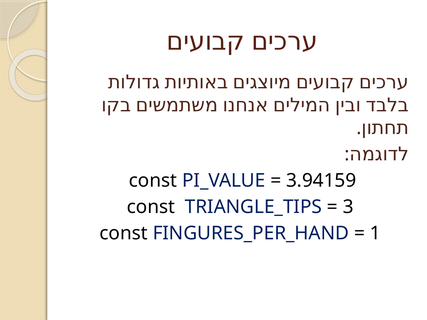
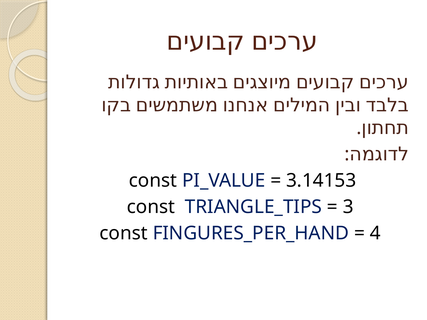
3.94159: 3.94159 -> 3.14153
1: 1 -> 4
